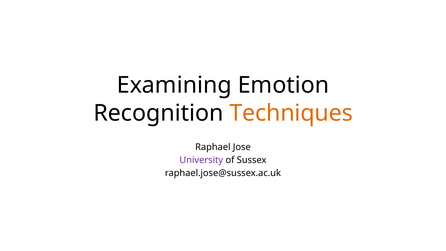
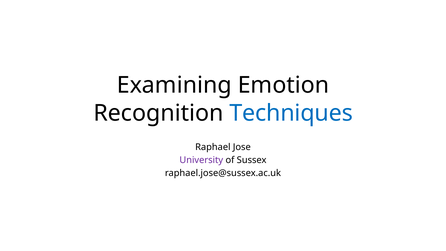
Techniques colour: orange -> blue
